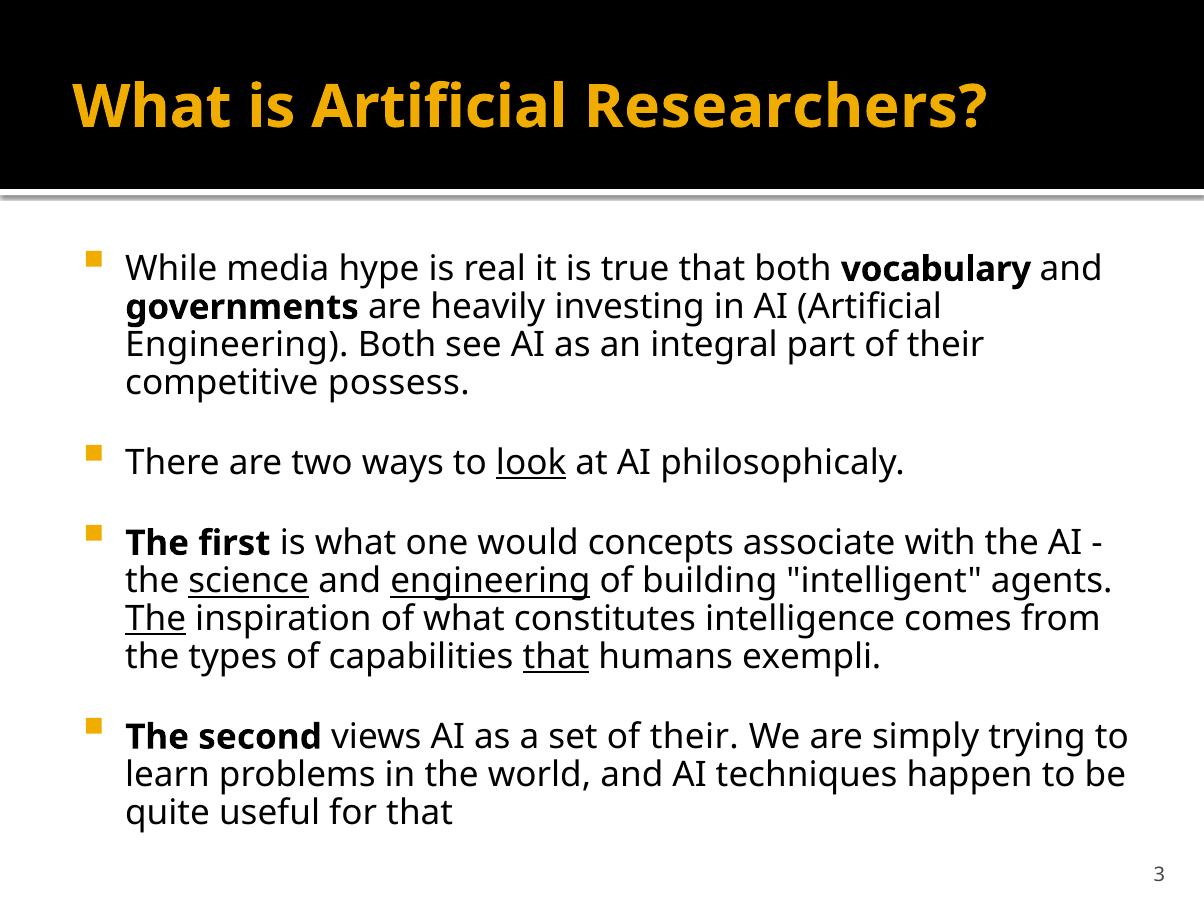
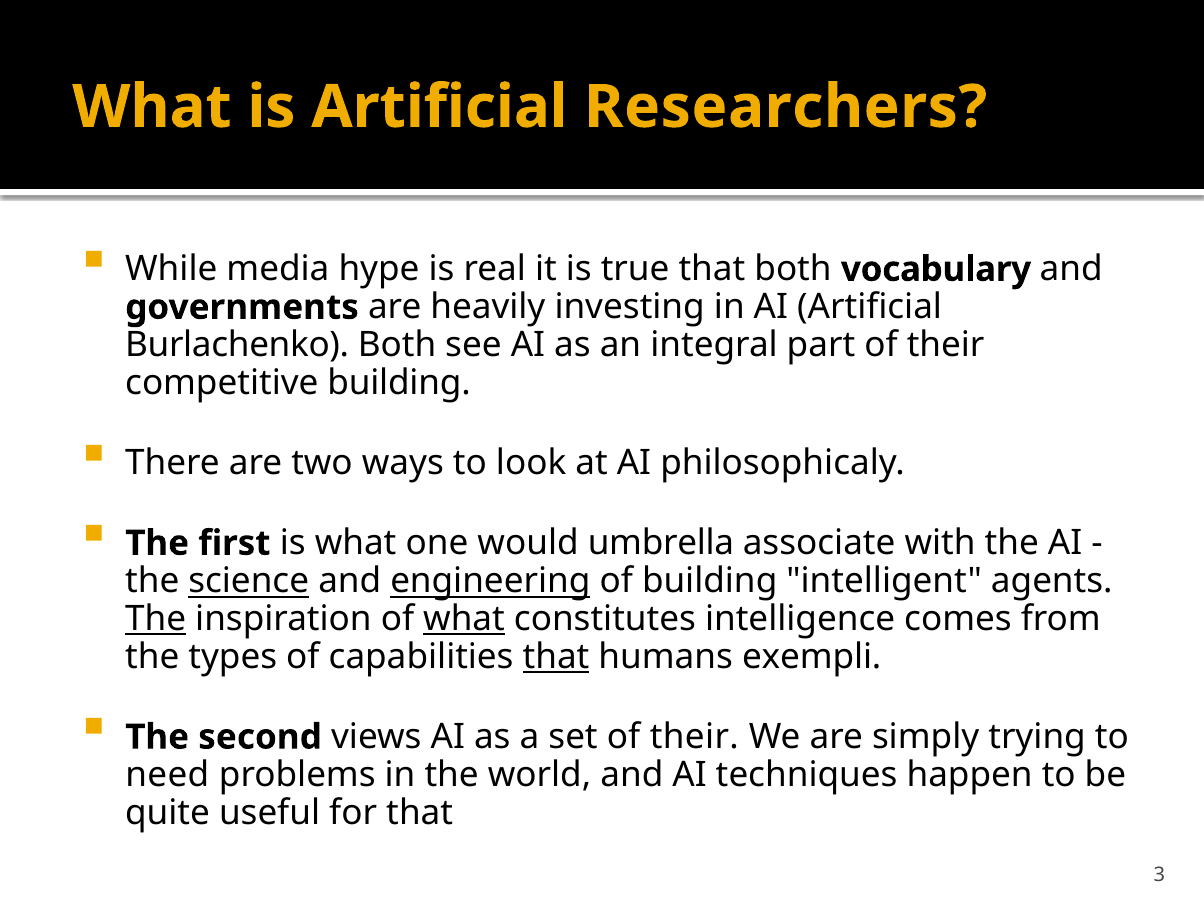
Engineering at (237, 345): Engineering -> Burlachenko
competitive possess: possess -> building
look underline: present -> none
concepts: concepts -> umbrella
what at (464, 619) underline: none -> present
learn: learn -> need
